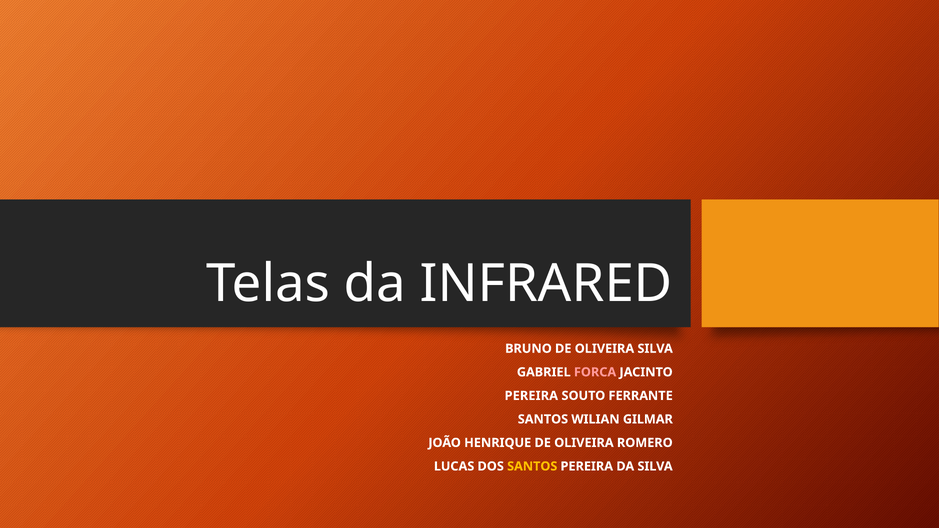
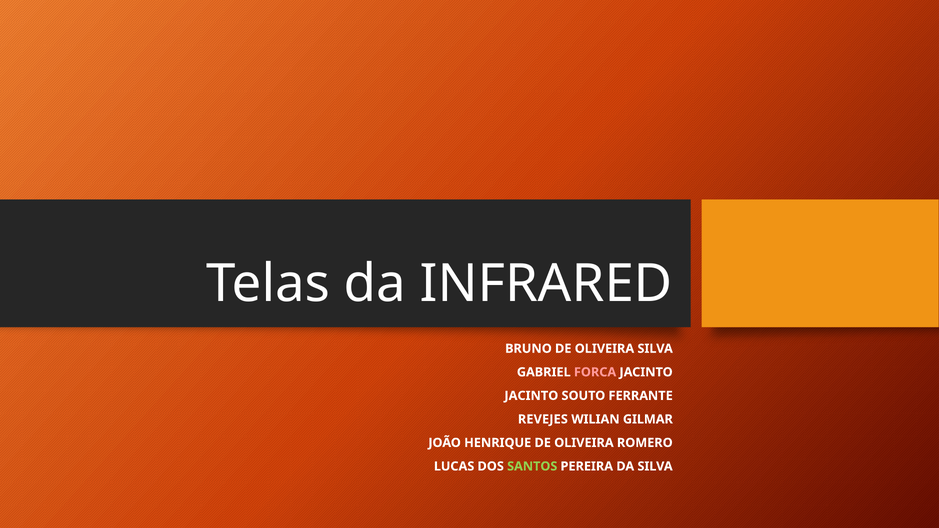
PEREIRA at (531, 396): PEREIRA -> JACINTO
SANTOS at (543, 419): SANTOS -> REVEJES
SANTOS at (532, 466) colour: yellow -> light green
